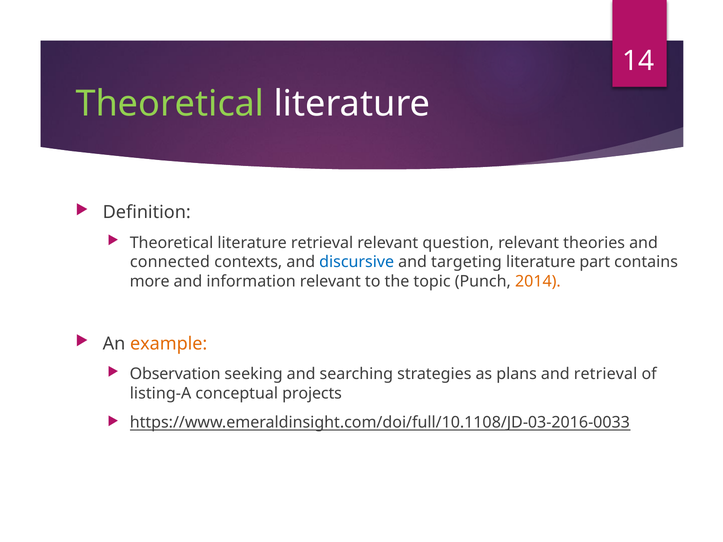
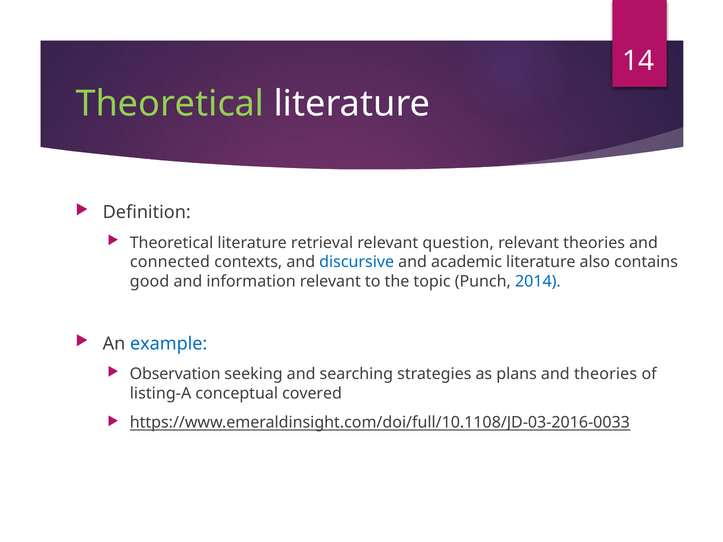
targeting: targeting -> academic
part: part -> also
more: more -> good
2014 colour: orange -> blue
example colour: orange -> blue
and retrieval: retrieval -> theories
projects: projects -> covered
